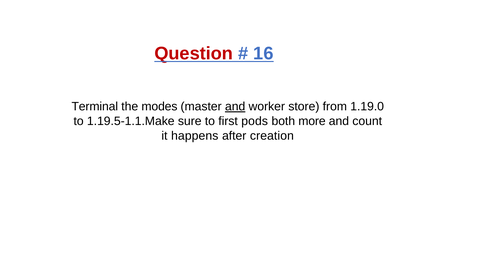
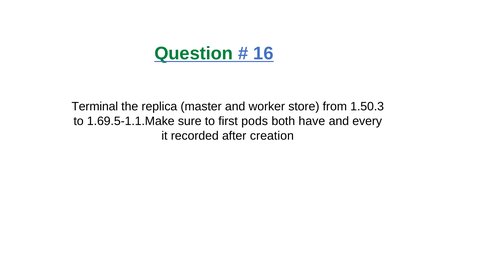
Question colour: red -> green
modes: modes -> replica
and at (235, 107) underline: present -> none
1.19.0: 1.19.0 -> 1.50.3
1.19.5-1.1.Make: 1.19.5-1.1.Make -> 1.69.5-1.1.Make
more: more -> have
count: count -> every
happens: happens -> recorded
